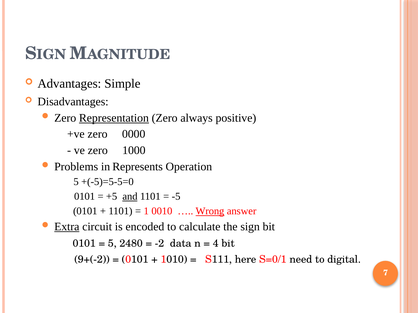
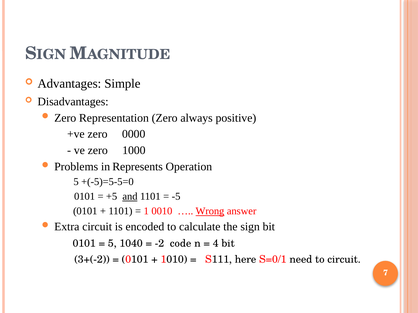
Representation underline: present -> none
Extra underline: present -> none
2480: 2480 -> 1040
data: data -> code
9+(-2: 9+(-2 -> 3+(-2
to digital: digital -> circuit
